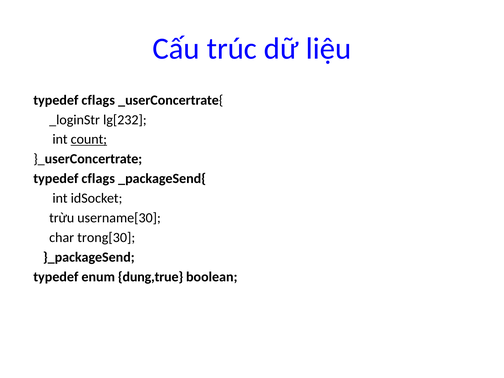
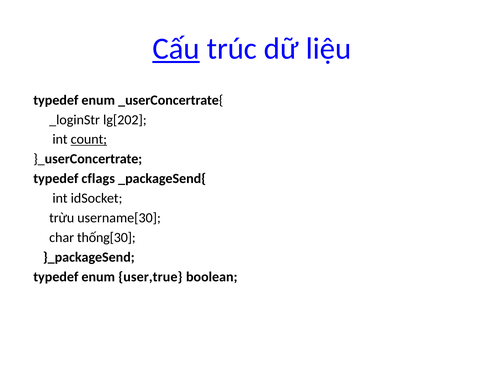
Cấu underline: none -> present
cflags at (98, 100): cflags -> enum
lg[232: lg[232 -> lg[202
trong[30: trong[30 -> thống[30
dung,true: dung,true -> user,true
